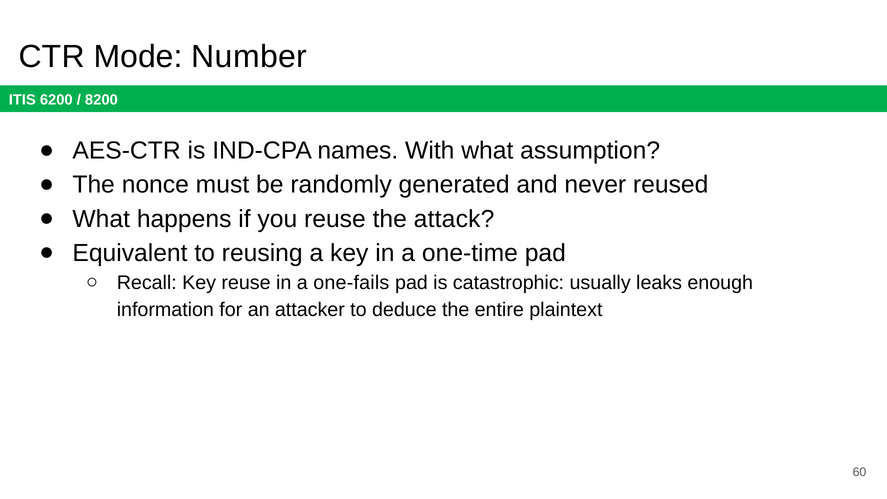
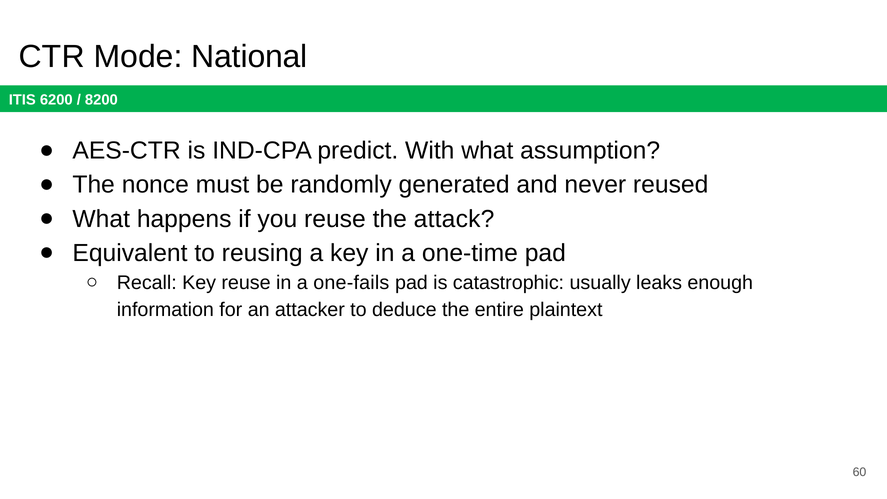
Number: Number -> National
names: names -> predict
